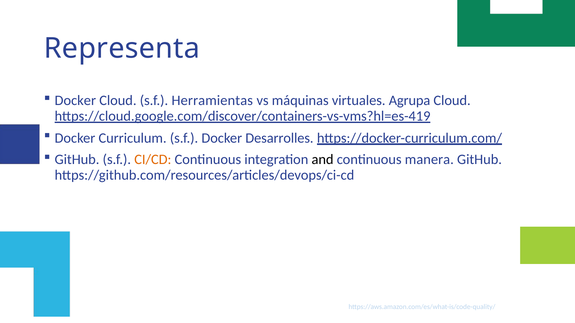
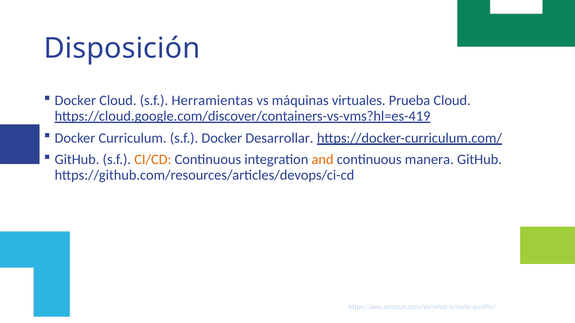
Representa: Representa -> Disposición
Agrupa: Agrupa -> Prueba
Desarrolles: Desarrolles -> Desarrollar
and colour: black -> orange
